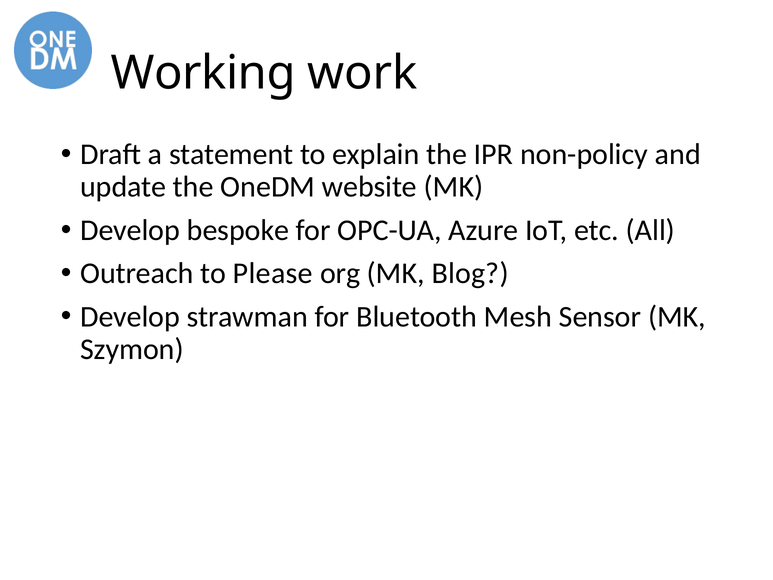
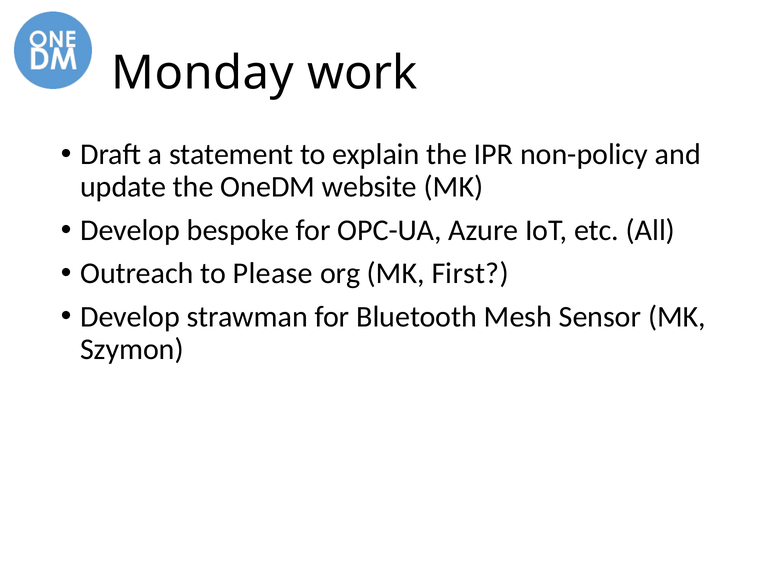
Working: Working -> Monday
Blog: Blog -> First
